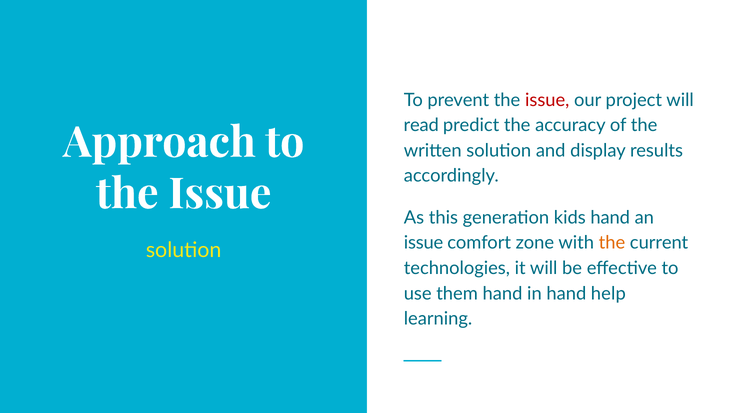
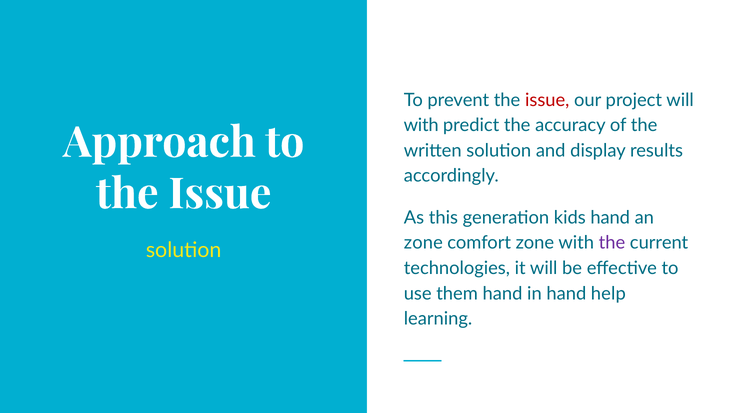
read at (421, 125): read -> with
issue at (424, 243): issue -> zone
the at (612, 243) colour: orange -> purple
